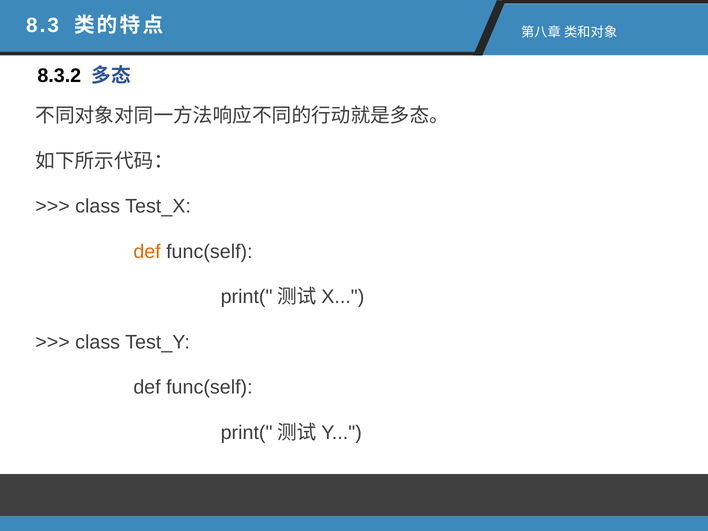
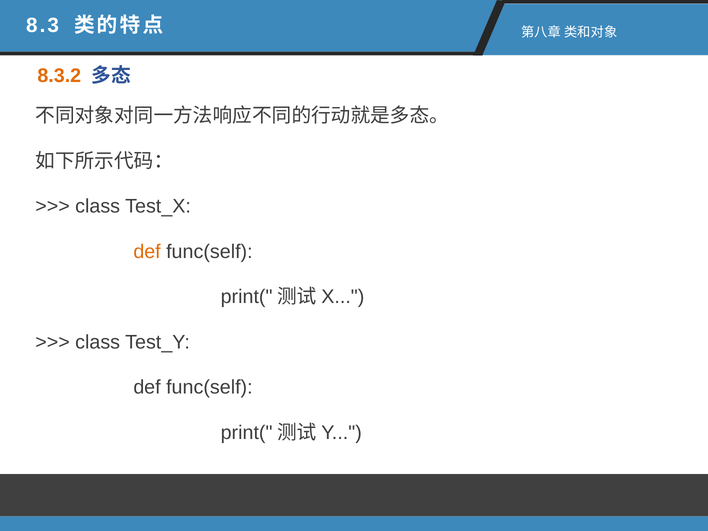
8.3.2 colour: black -> orange
